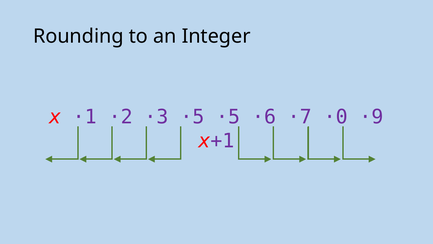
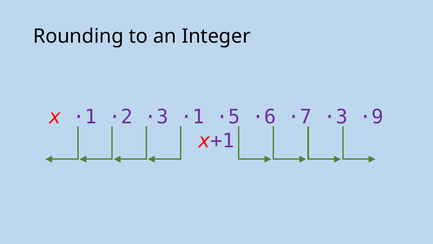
·3 ·5: ·5 -> ·1
·7 ·0: ·0 -> ·3
